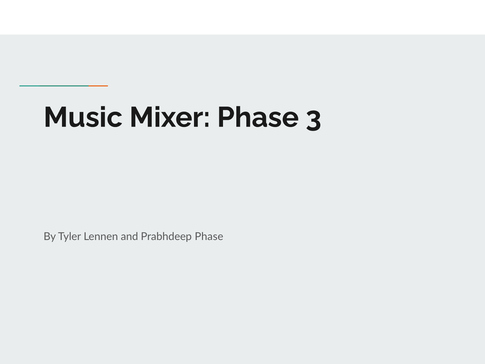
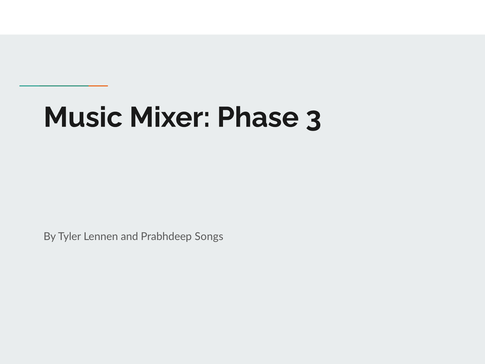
Prabhdeep Phase: Phase -> Songs
